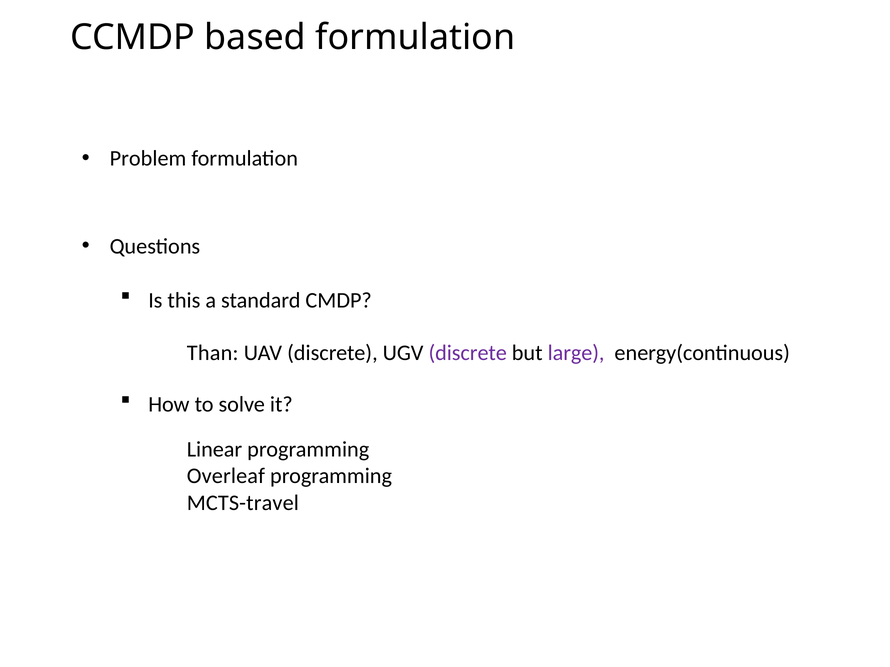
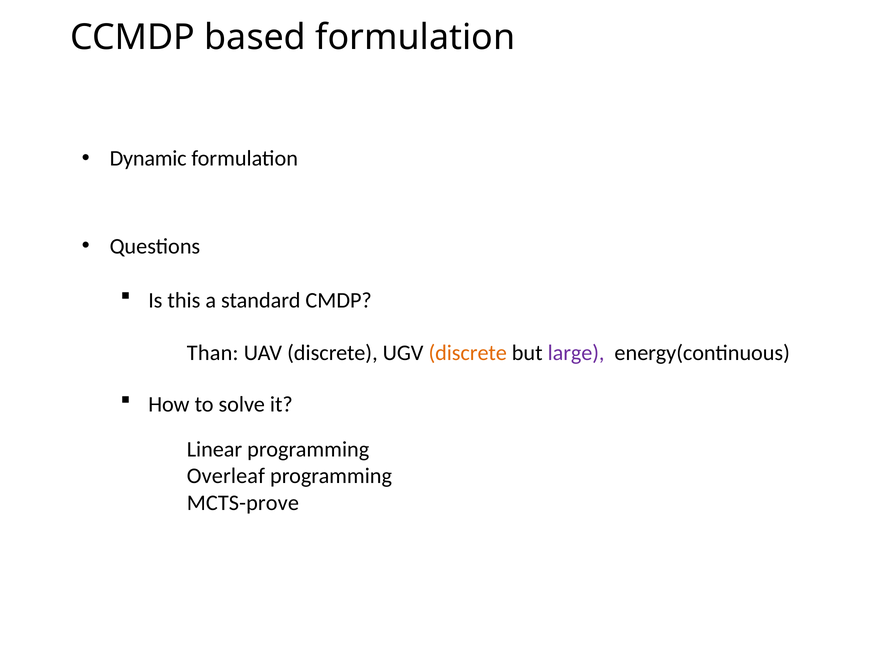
Problem: Problem -> Dynamic
discrete at (468, 353) colour: purple -> orange
MCTS-travel: MCTS-travel -> MCTS-prove
